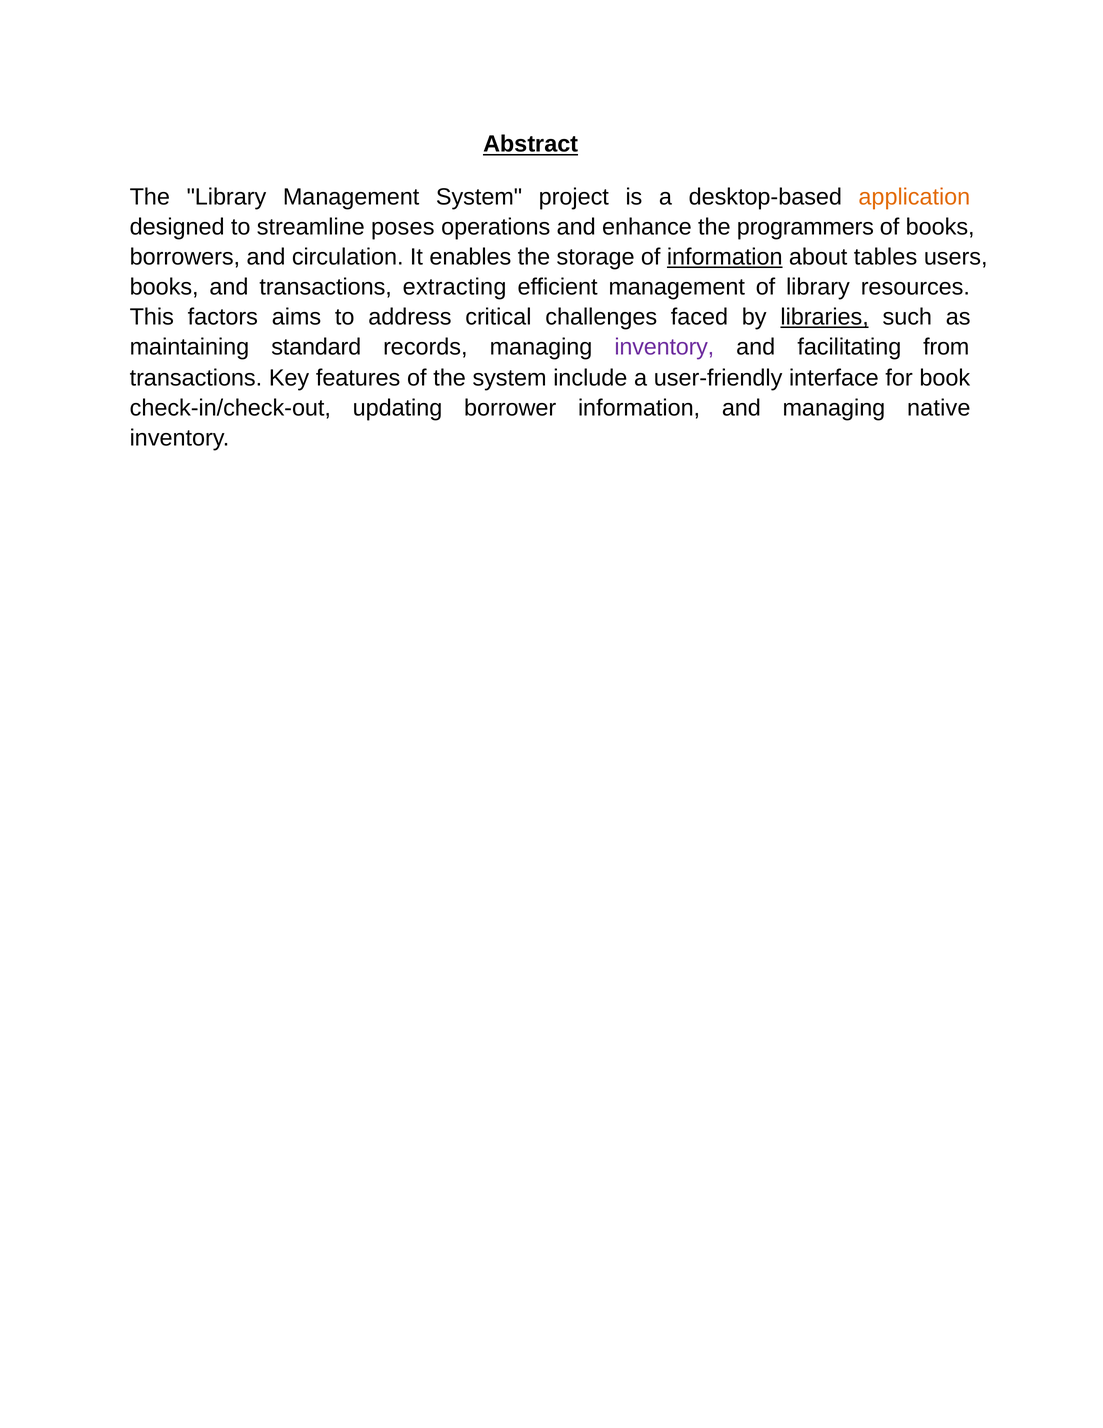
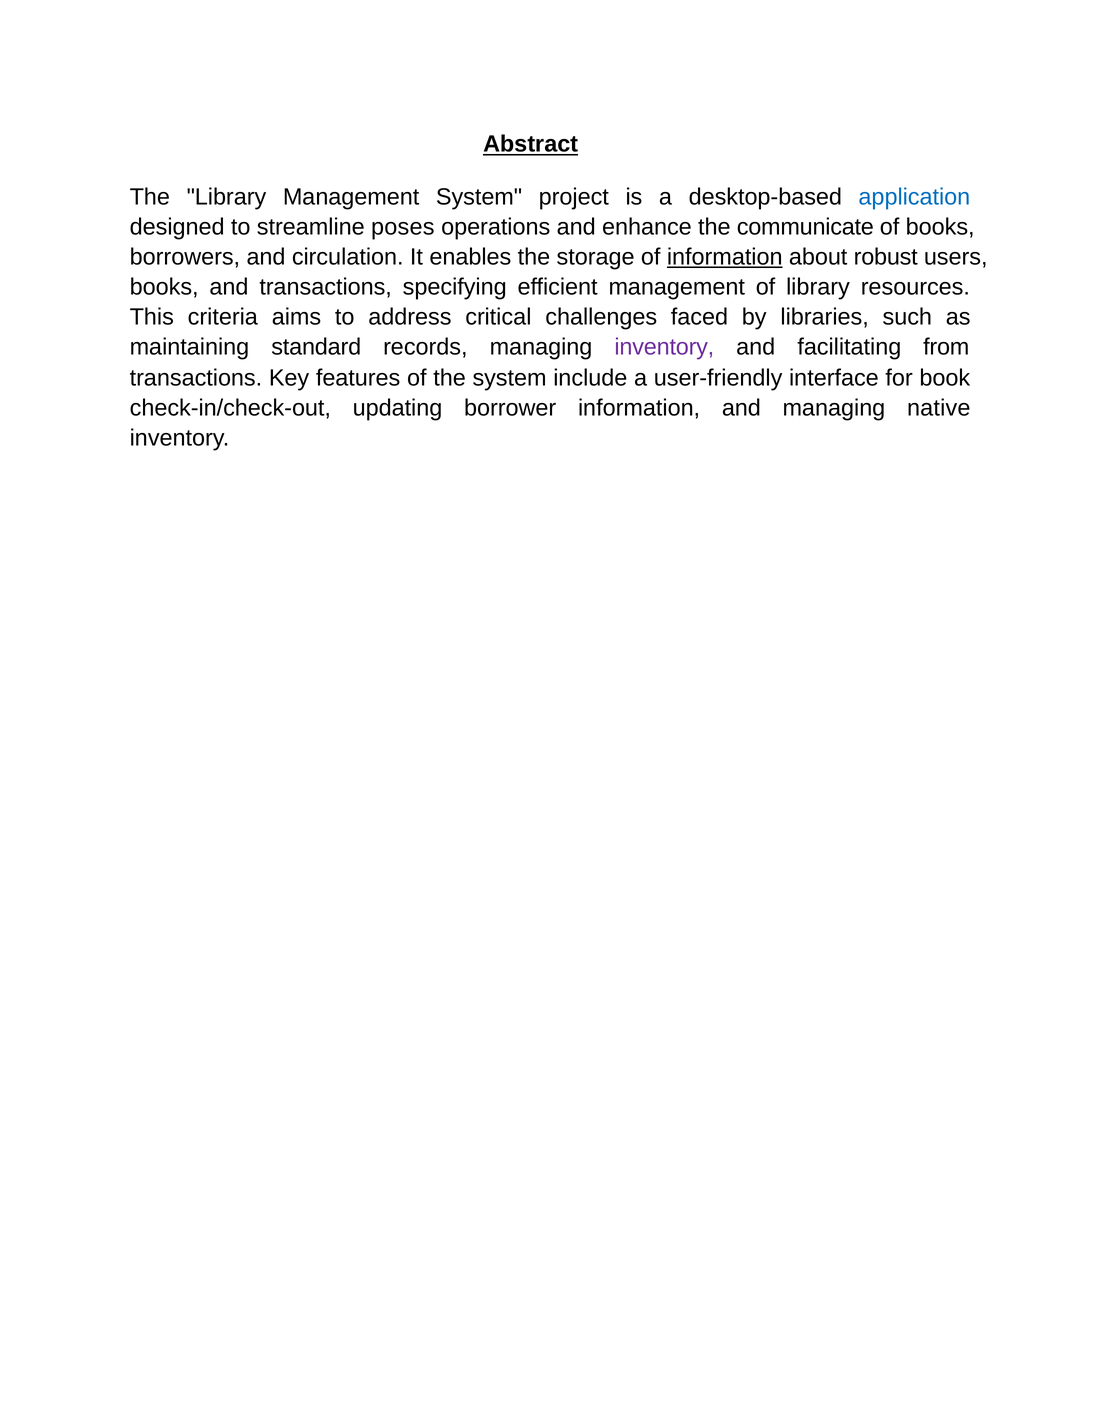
application colour: orange -> blue
programmers: programmers -> communicate
tables: tables -> robust
extracting: extracting -> specifying
factors: factors -> criteria
libraries underline: present -> none
